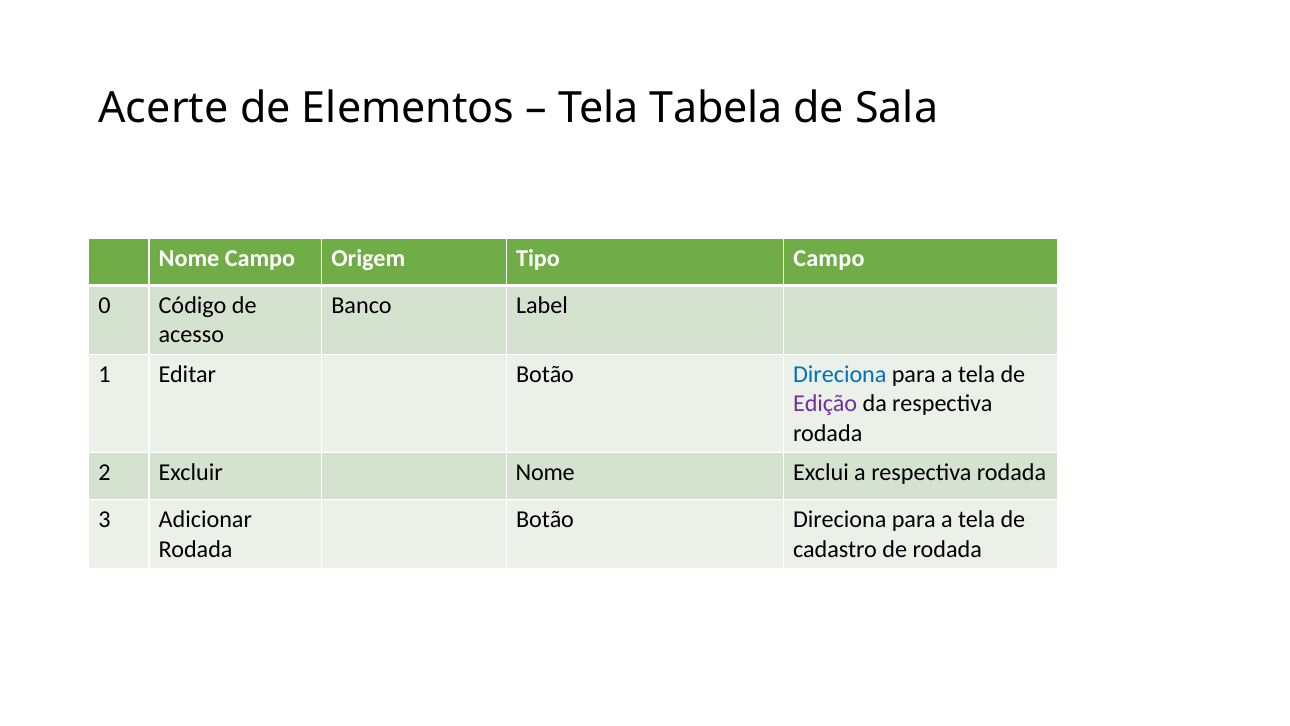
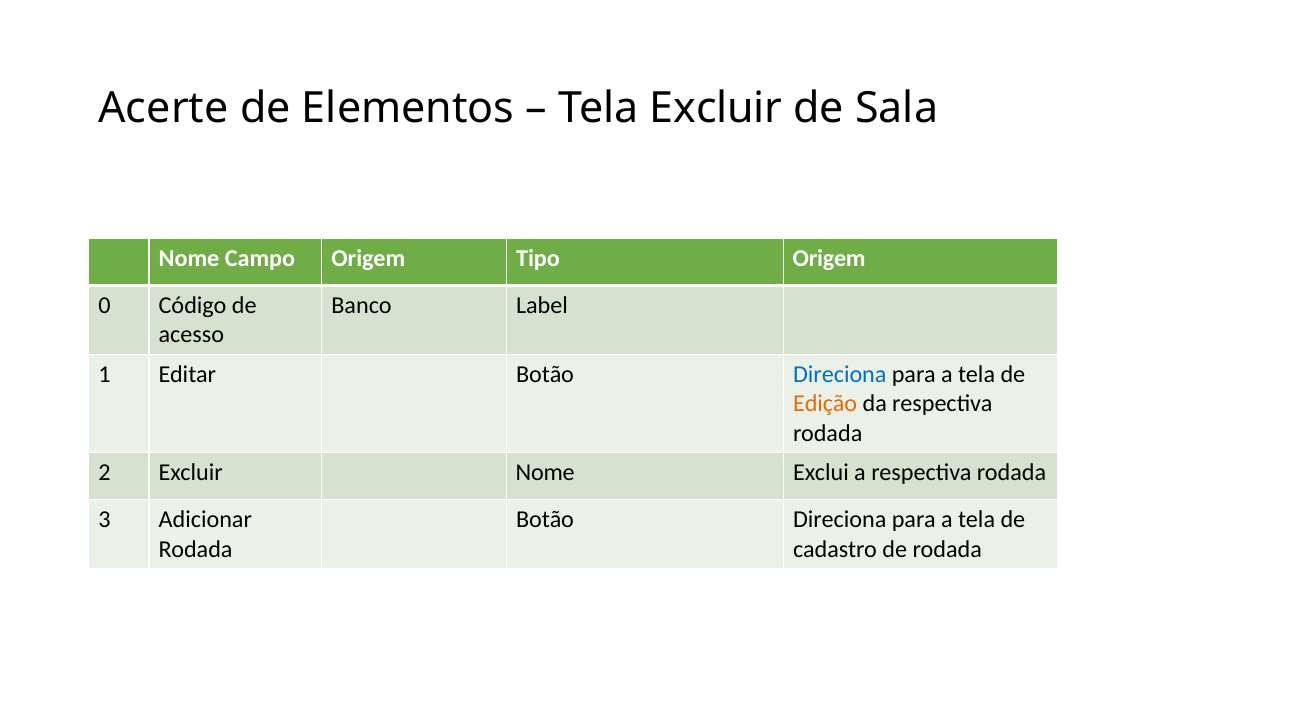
Tela Tabela: Tabela -> Excluir
Tipo Campo: Campo -> Origem
Edição colour: purple -> orange
